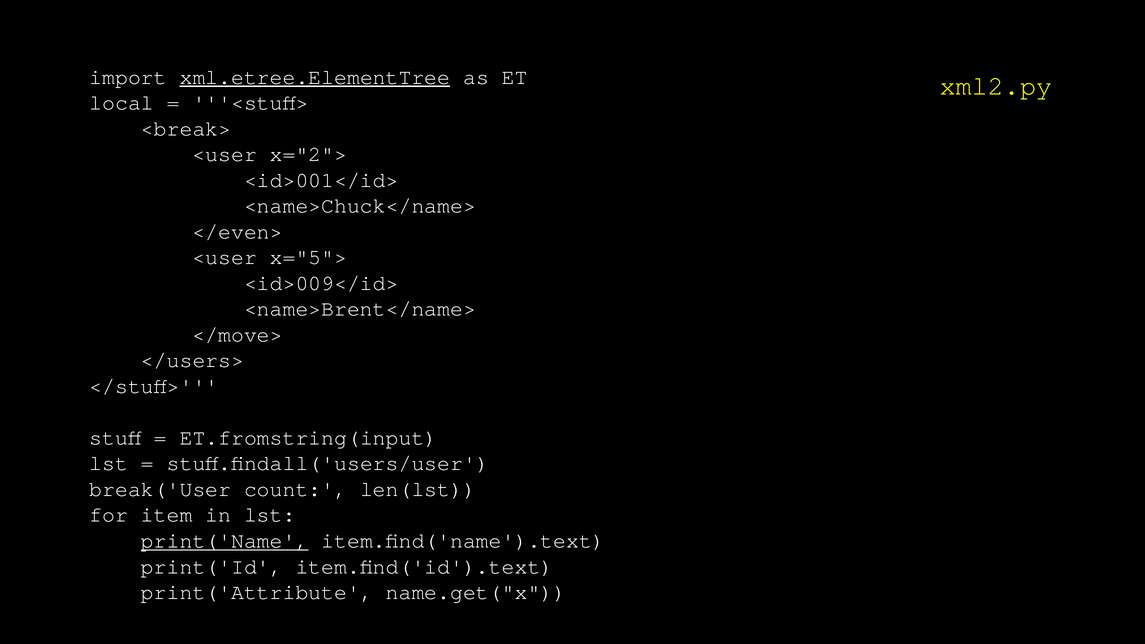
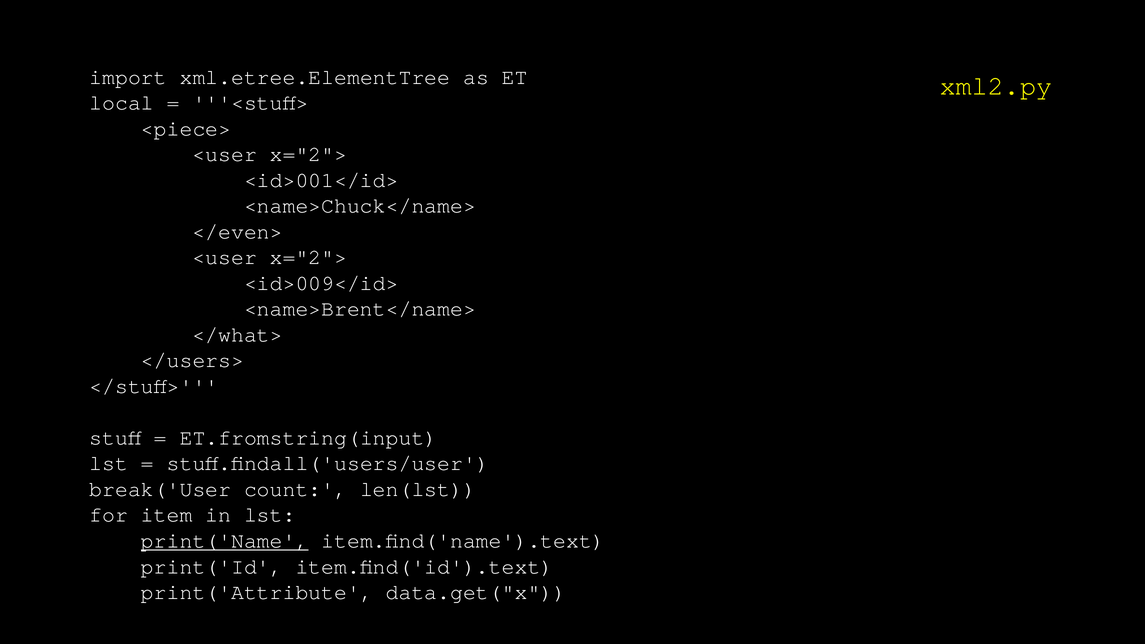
xml.etree.ElementTree underline: present -> none
<break>: <break> -> <piece>
x="5"> at (308, 257): x="5"> -> x="2">
</move>: </move> -> </what>
name.get("x: name.get("x -> data.get("x
